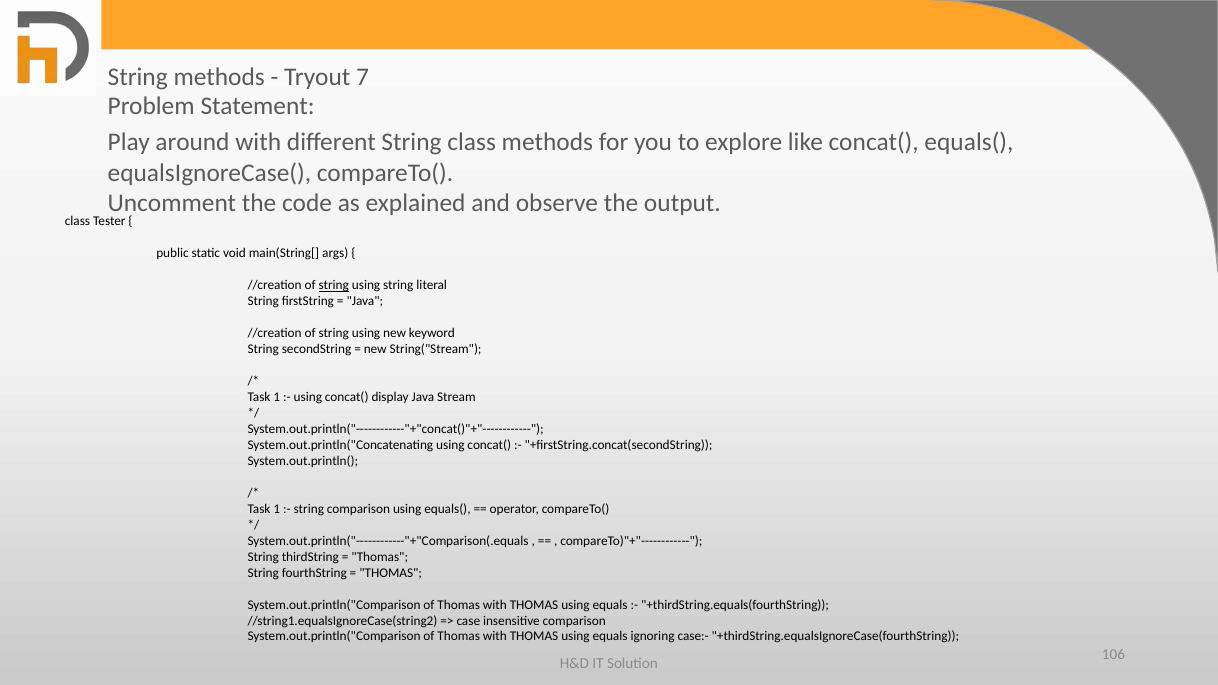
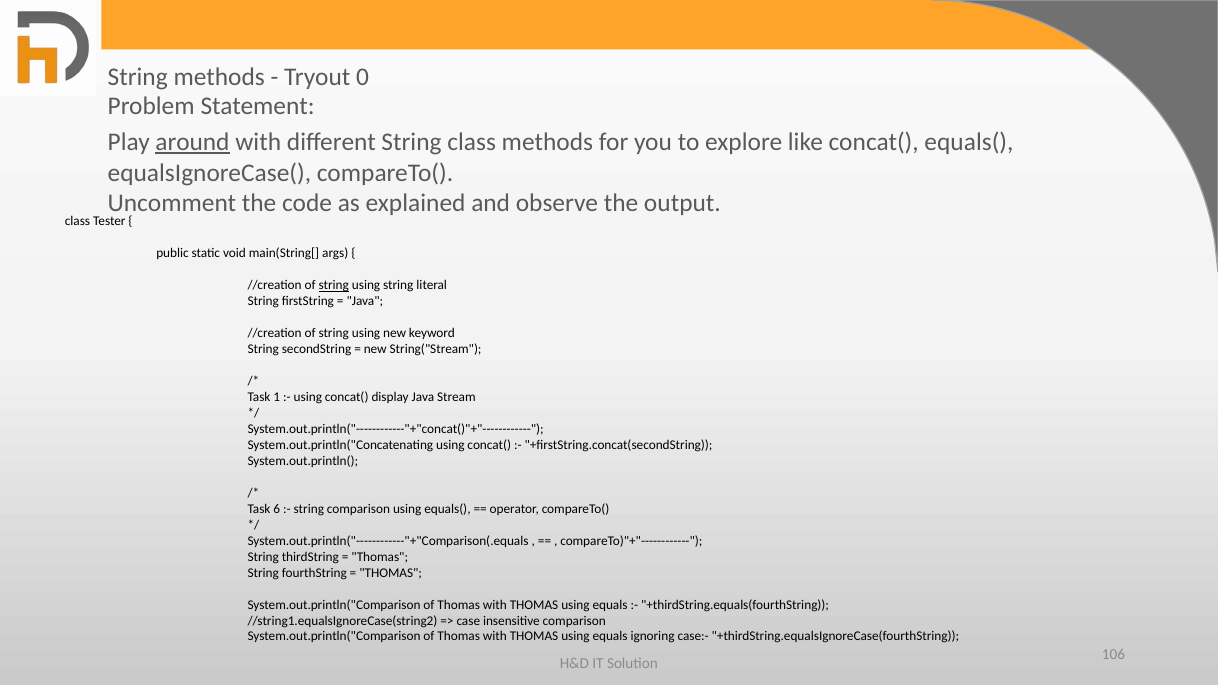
7: 7 -> 0
around underline: none -> present
1 at (277, 509): 1 -> 6
